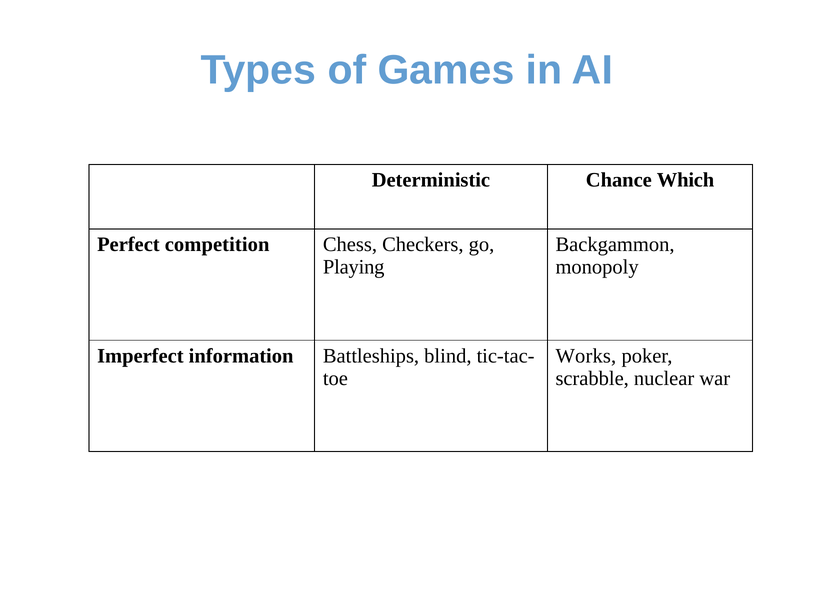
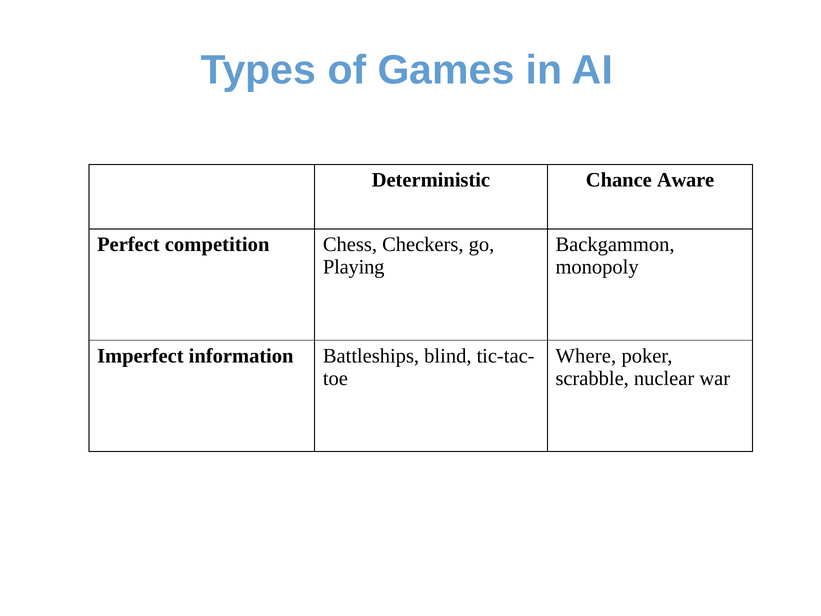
Which: Which -> Aware
Works: Works -> Where
